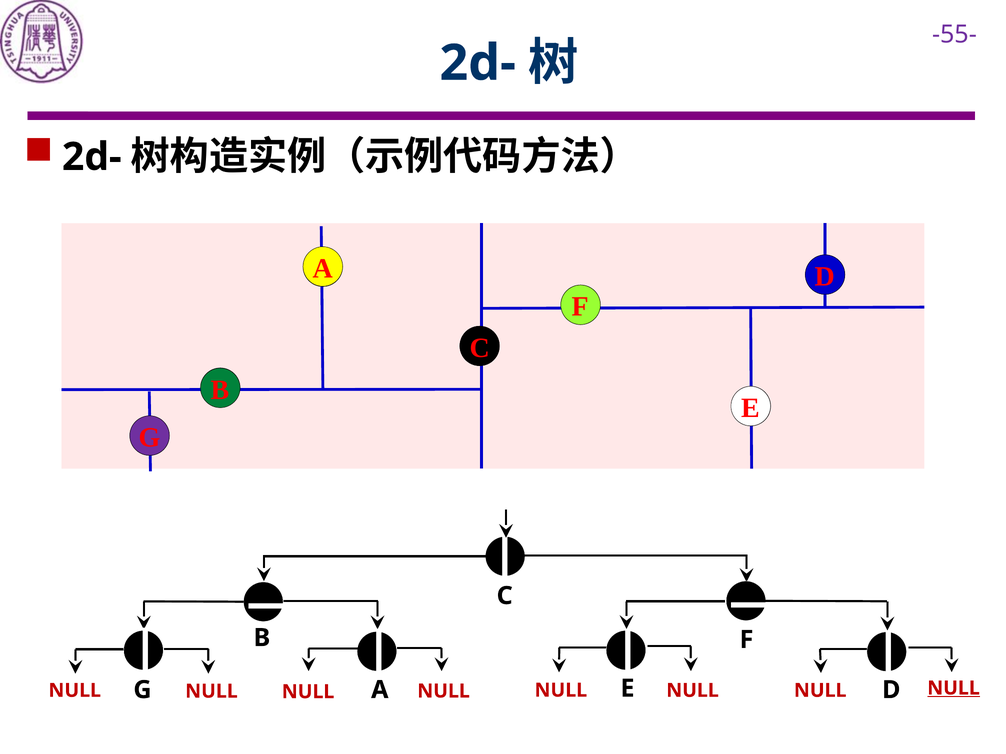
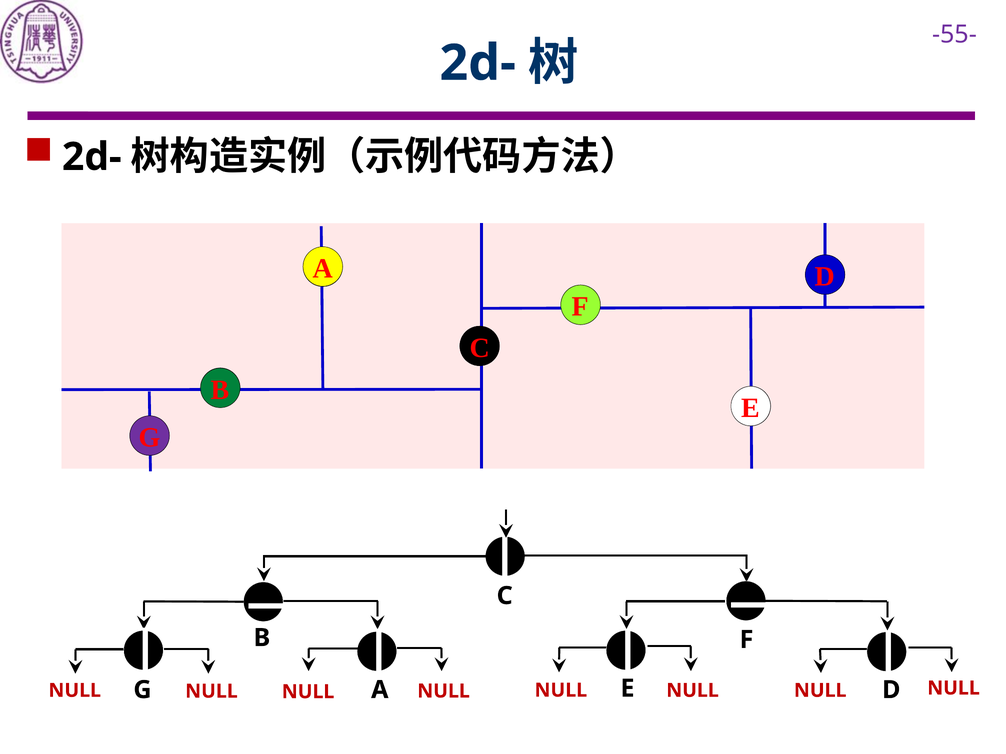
NULL at (954, 689) underline: present -> none
